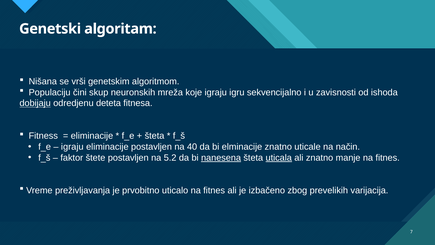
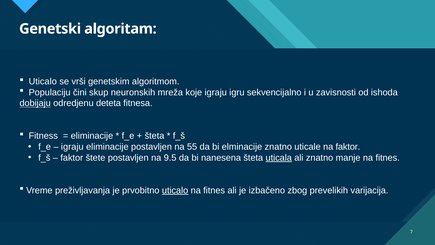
Nišana at (43, 81): Nišana -> Uticalo
40: 40 -> 55
na način: način -> faktor
5.2: 5.2 -> 9.5
nanesena underline: present -> none
uticalo at (175, 190) underline: none -> present
